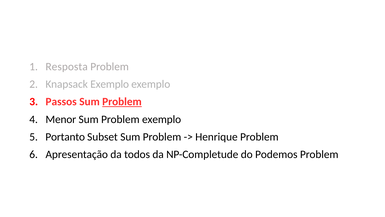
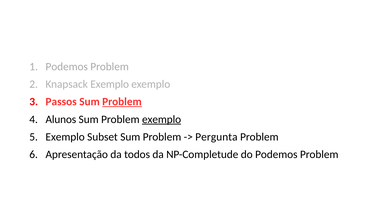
Resposta at (67, 67): Resposta -> Podemos
Menor: Menor -> Alunos
exemplo at (162, 119) underline: none -> present
Portanto at (65, 137): Portanto -> Exemplo
Henrique: Henrique -> Pergunta
